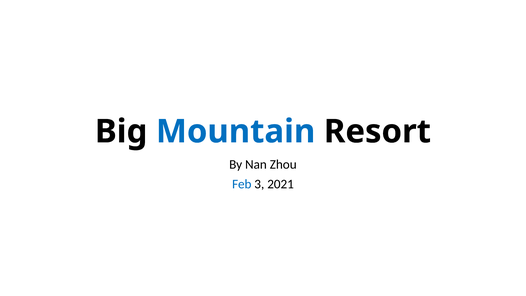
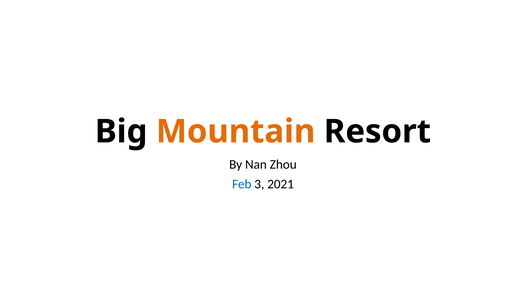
Mountain colour: blue -> orange
